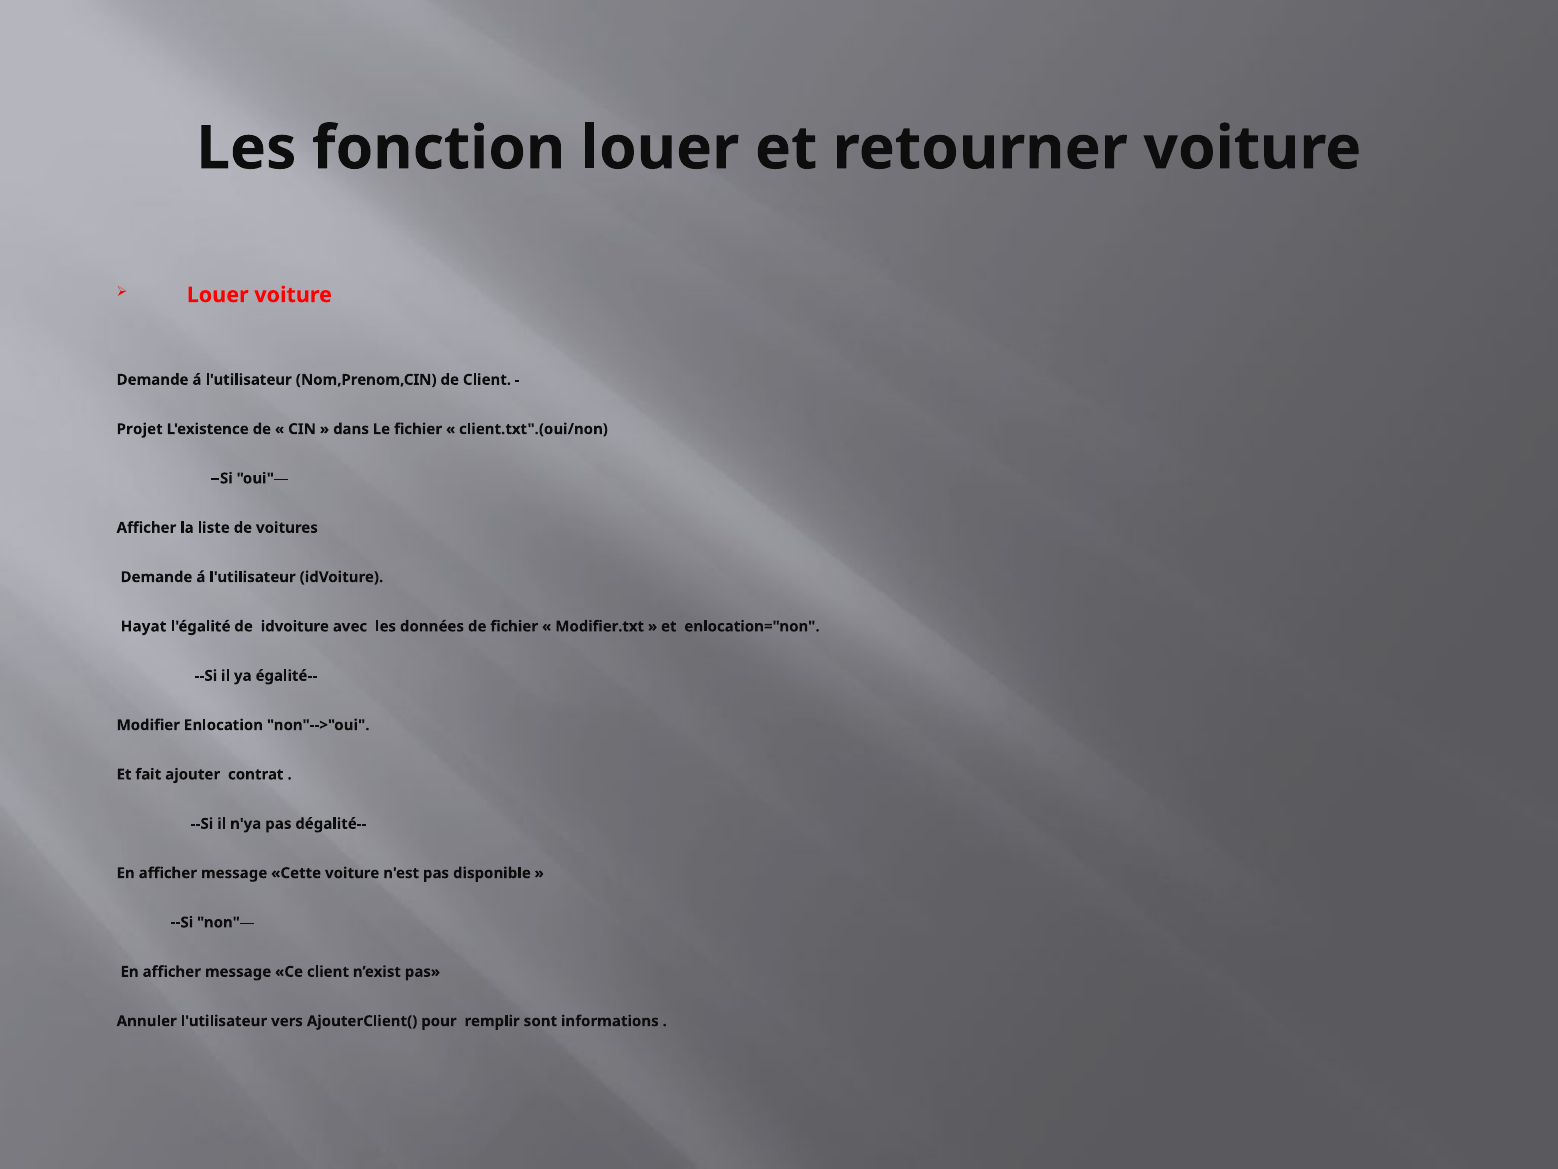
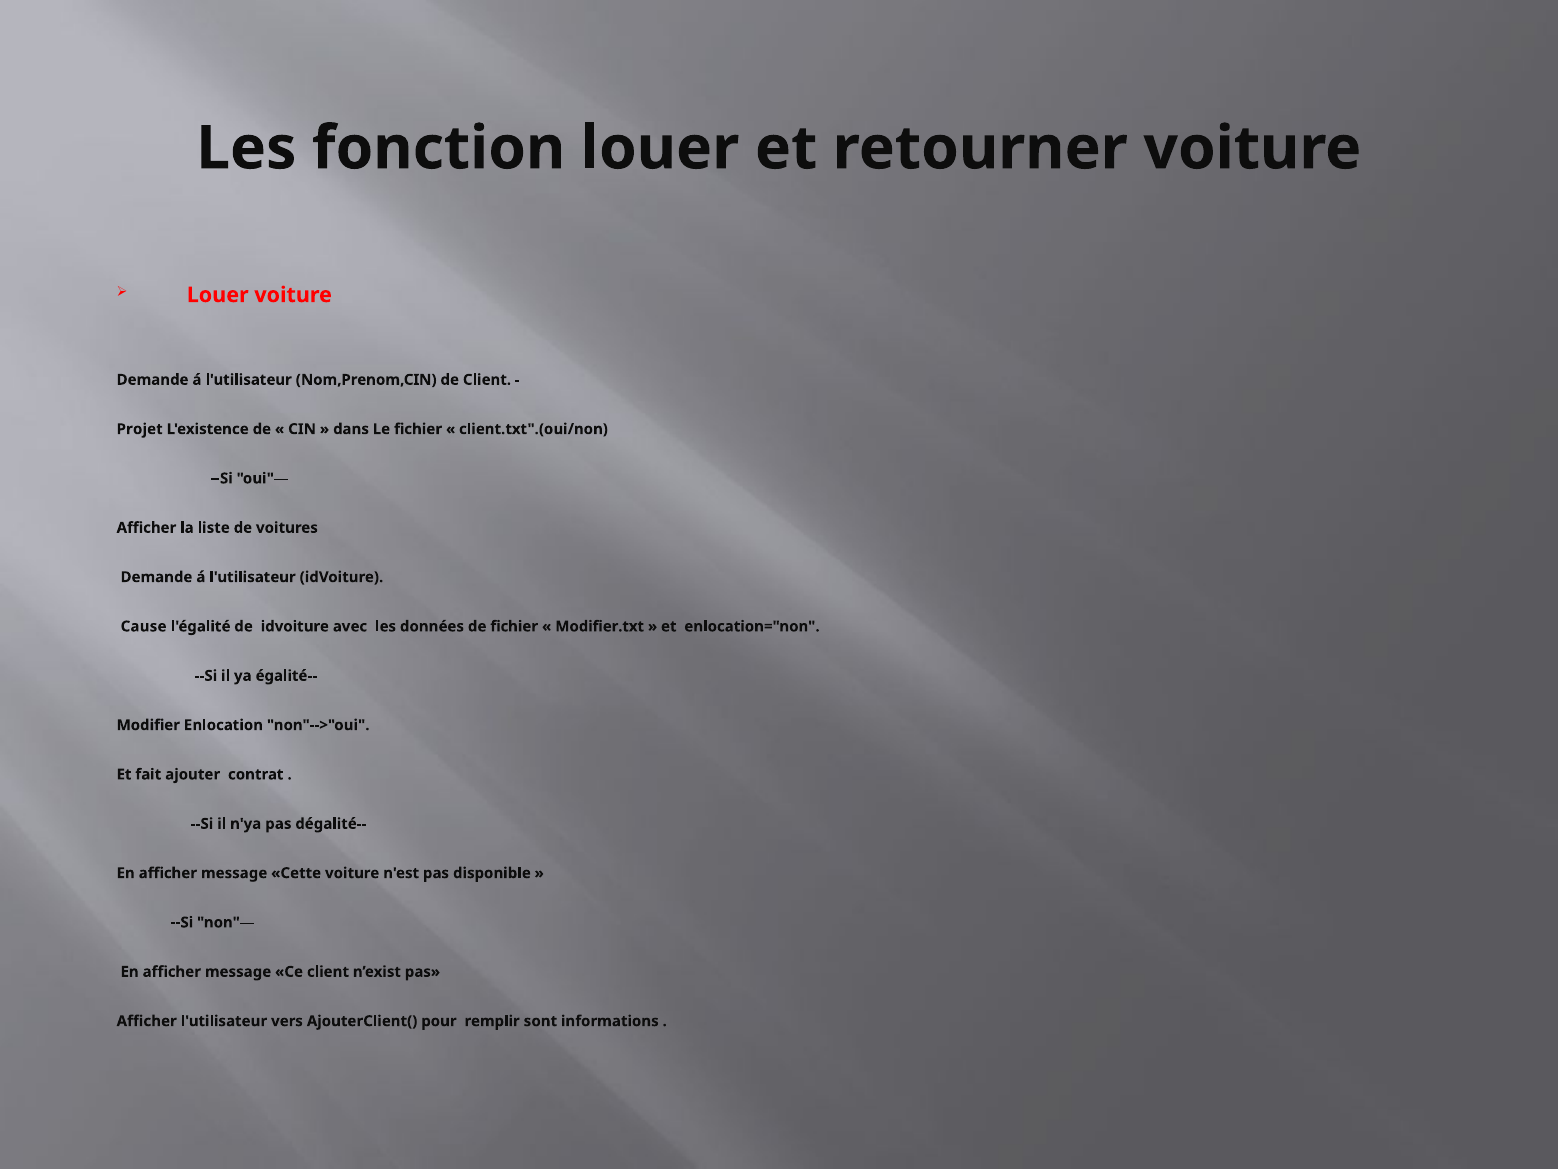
Hayat: Hayat -> Cause
Annuler at (147, 1021): Annuler -> Afficher
